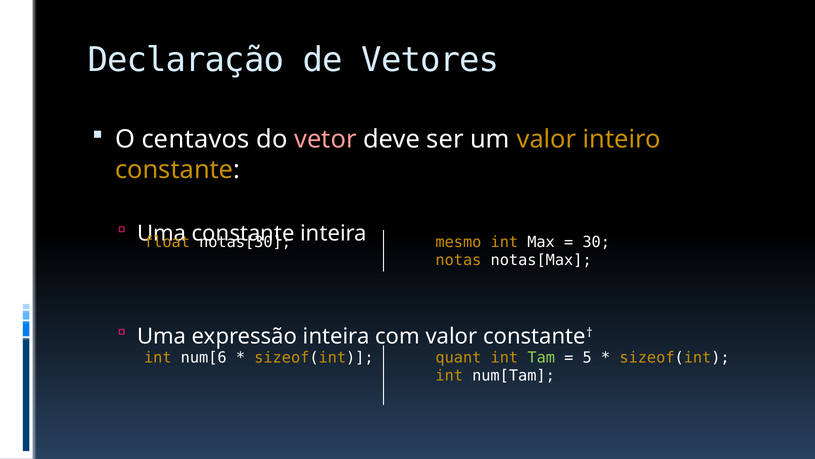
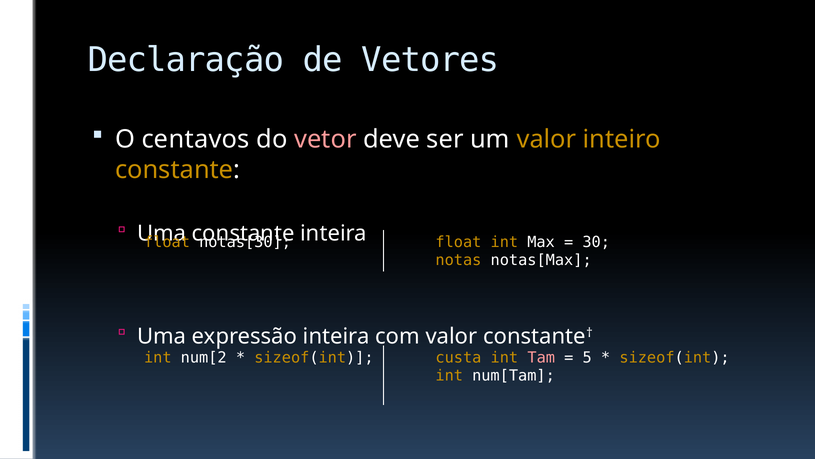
mesmo at (458, 242): mesmo -> float
num[6: num[6 -> num[2
quant: quant -> custa
Tam colour: light green -> pink
